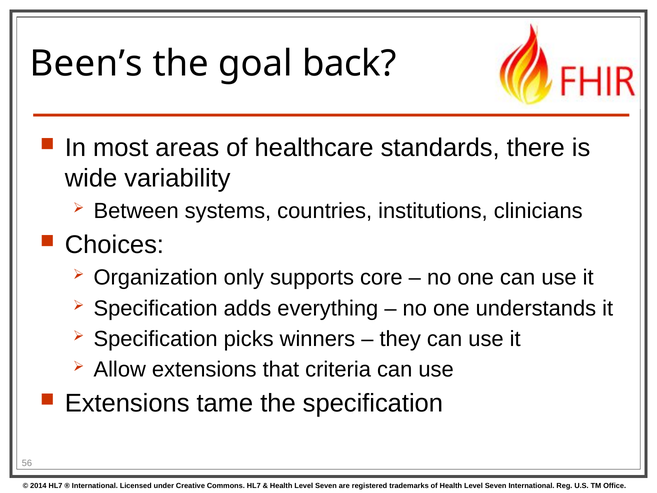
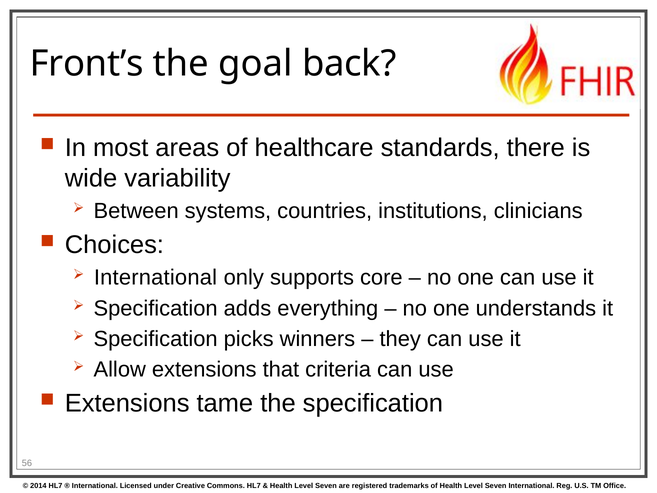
Been’s: Been’s -> Front’s
Organization at (156, 278): Organization -> International
